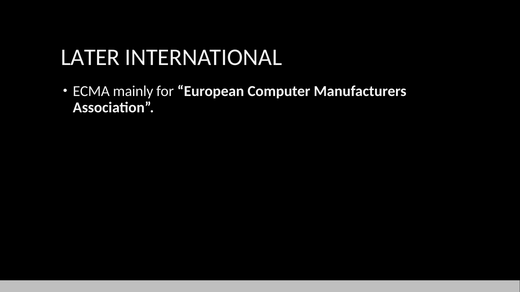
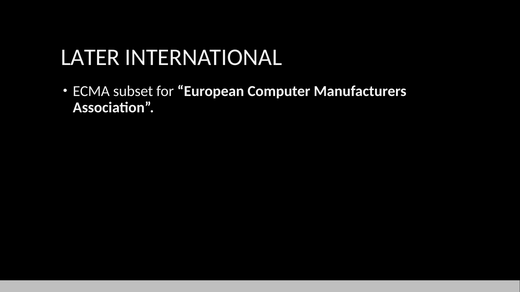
mainly: mainly -> subset
